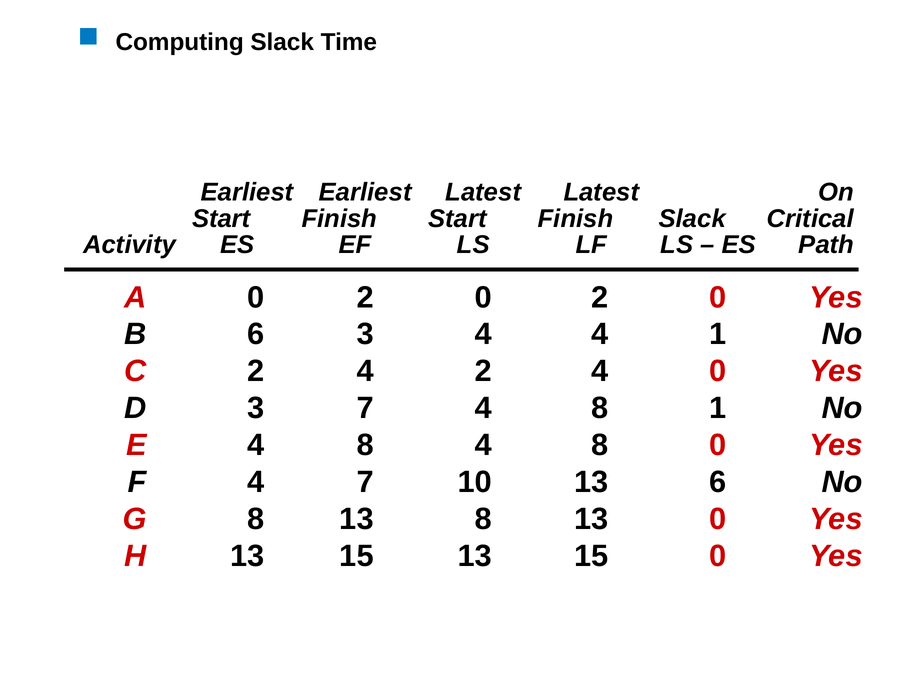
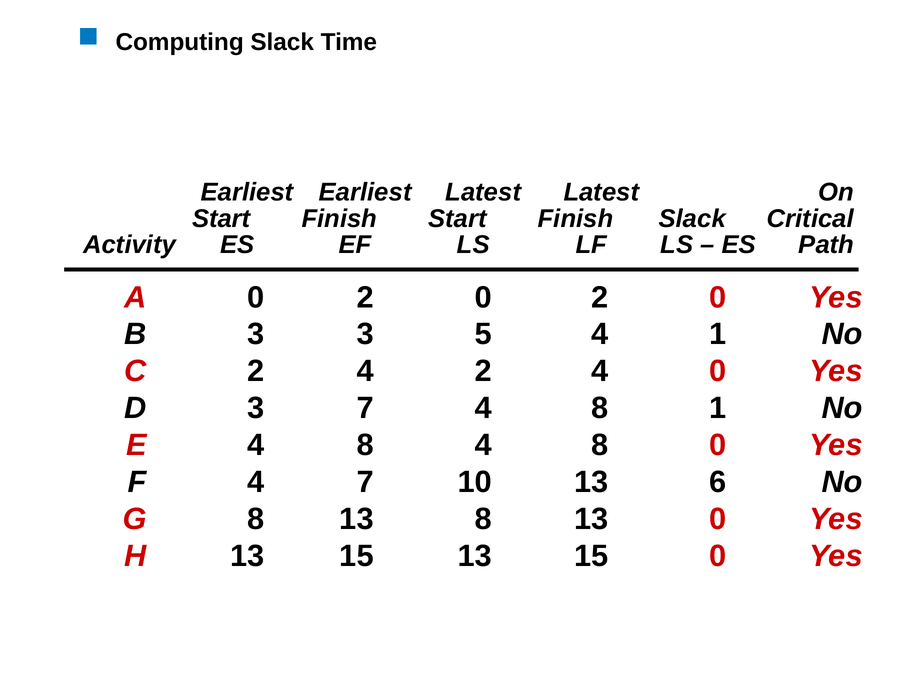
B 6: 6 -> 3
3 4: 4 -> 5
